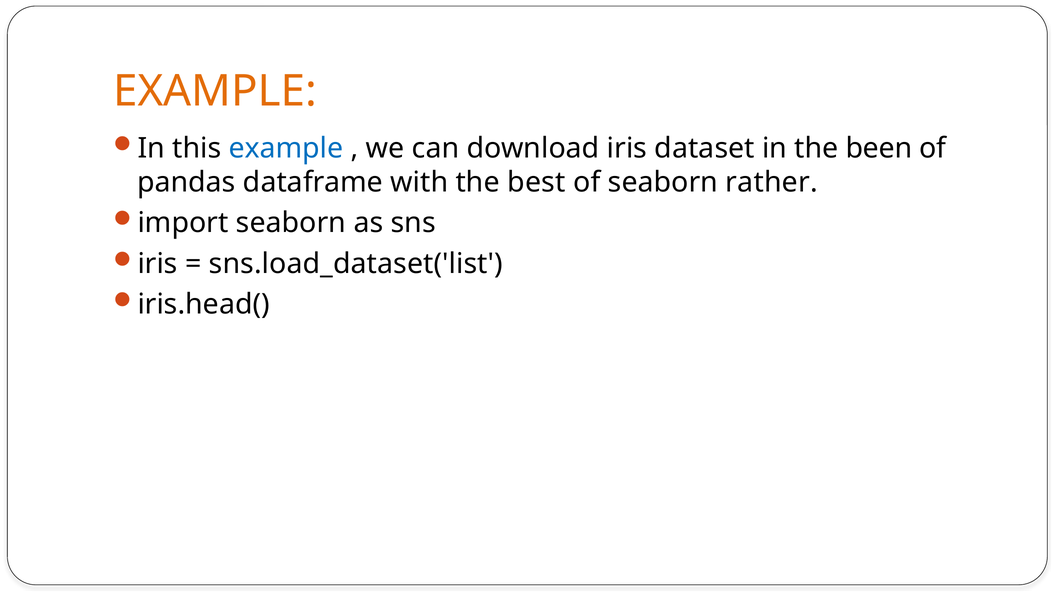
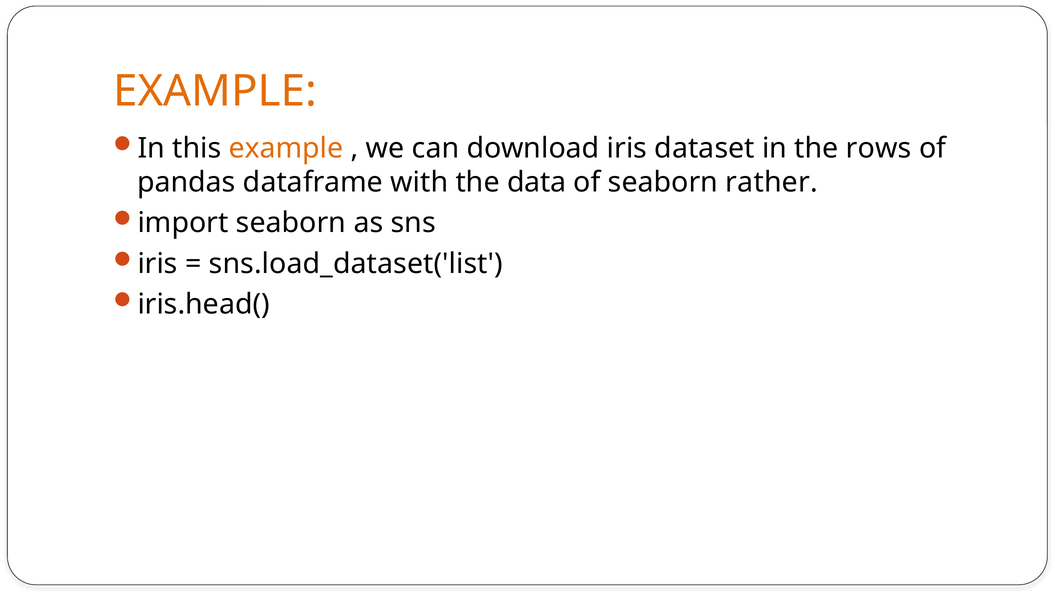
example at (286, 148) colour: blue -> orange
been: been -> rows
best: best -> data
